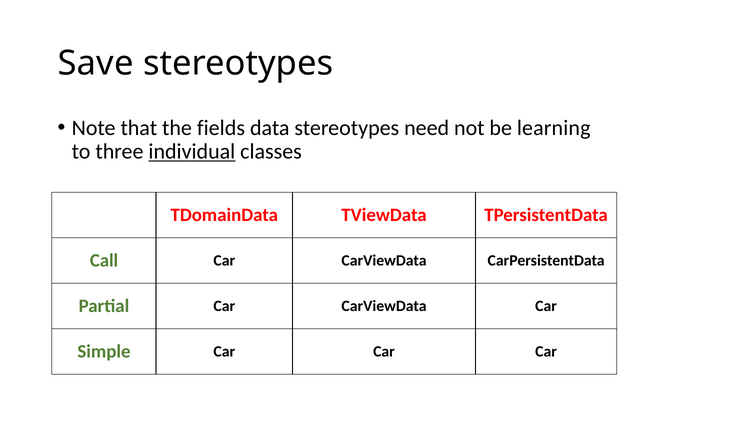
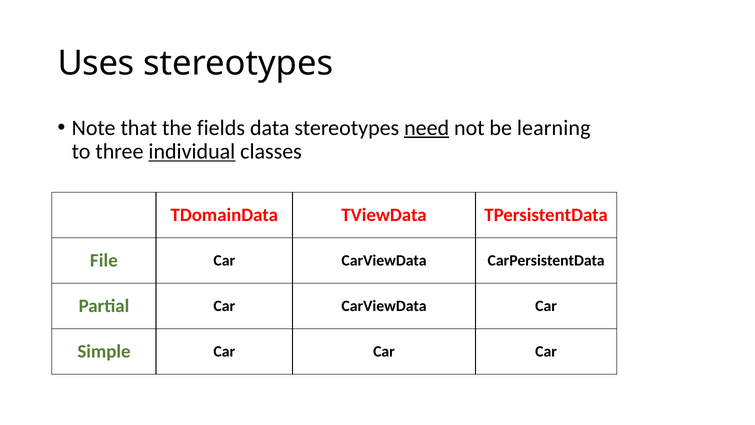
Save: Save -> Uses
need underline: none -> present
Call: Call -> File
